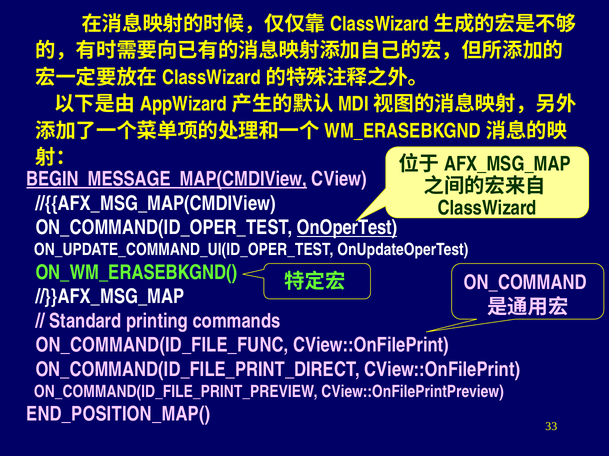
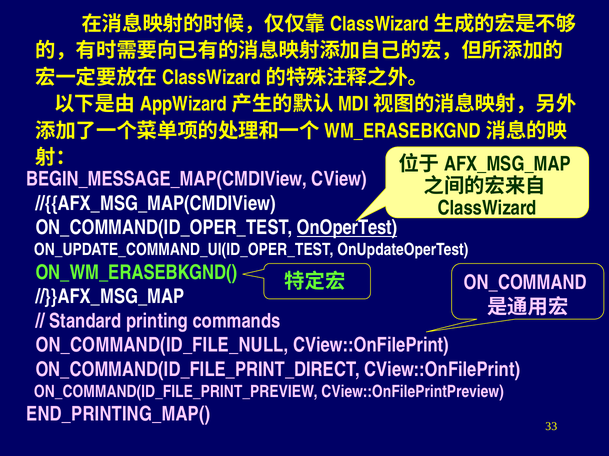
BEGIN_MESSAGE_MAP(CMDIView underline: present -> none
ON_COMMAND(ID_FILE_FUNC: ON_COMMAND(ID_FILE_FUNC -> ON_COMMAND(ID_FILE_NULL
END_POSITION_MAP(: END_POSITION_MAP( -> END_PRINTING_MAP(
